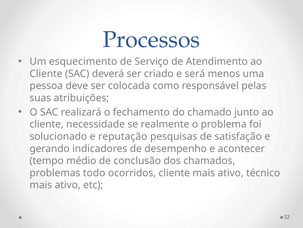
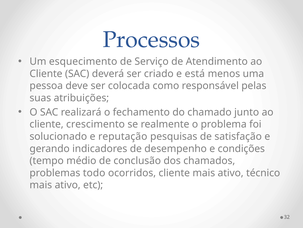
será: será -> está
necessidade: necessidade -> crescimento
acontecer: acontecer -> condições
